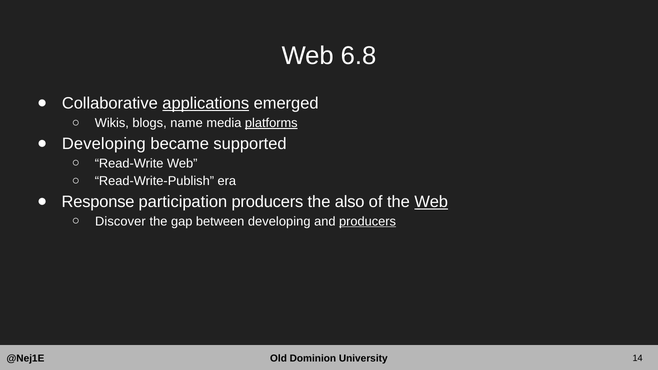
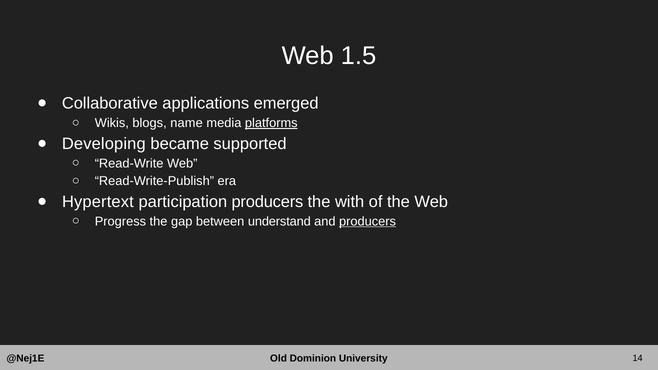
6.8: 6.8 -> 1.5
applications underline: present -> none
Response: Response -> Hypertext
also: also -> with
Web at (431, 202) underline: present -> none
Discover: Discover -> Progress
between developing: developing -> understand
